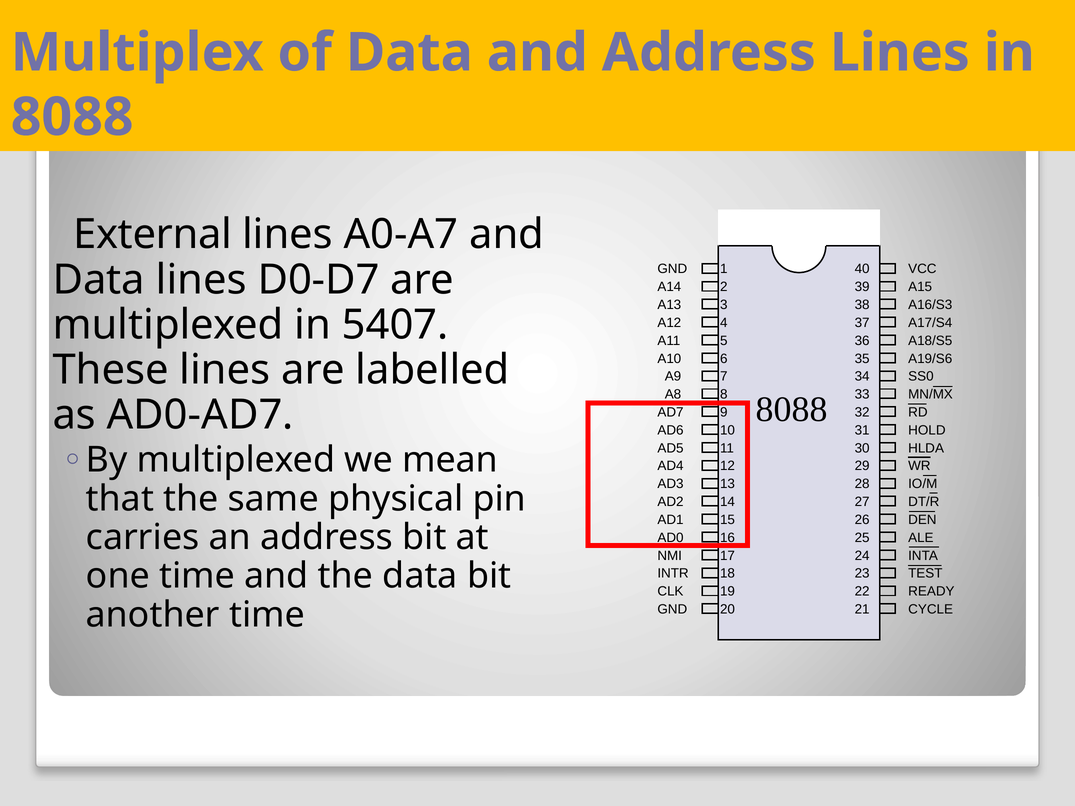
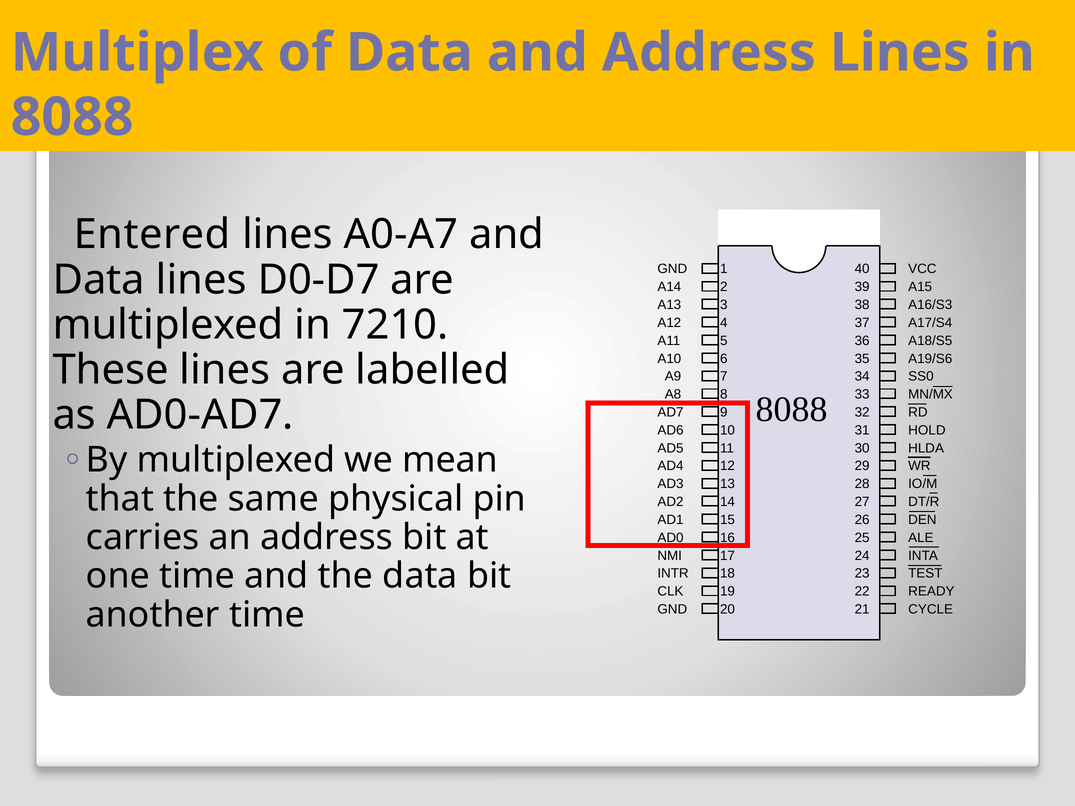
External: External -> Entered
5407: 5407 -> 7210
